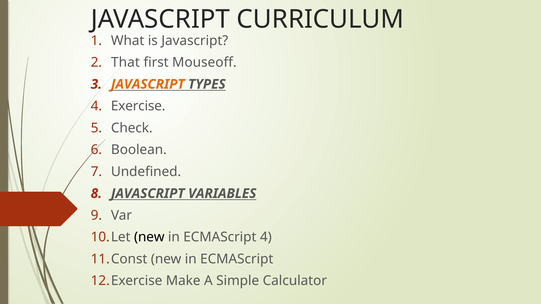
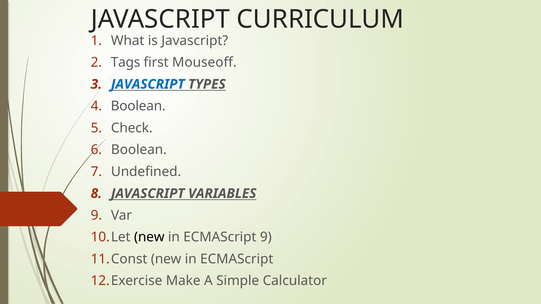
That: That -> Tags
JAVASCRIPT at (148, 84) colour: orange -> blue
Exercise at (138, 106): Exercise -> Boolean
ECMAScript 4: 4 -> 9
